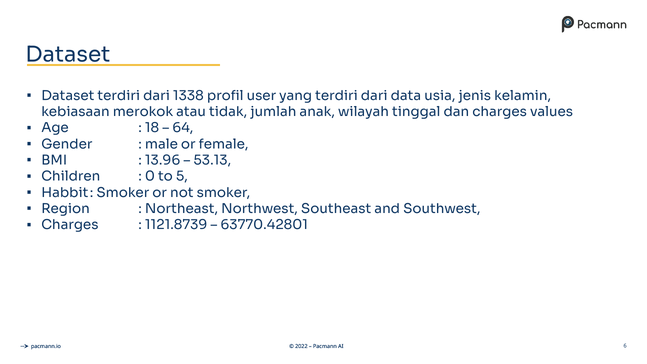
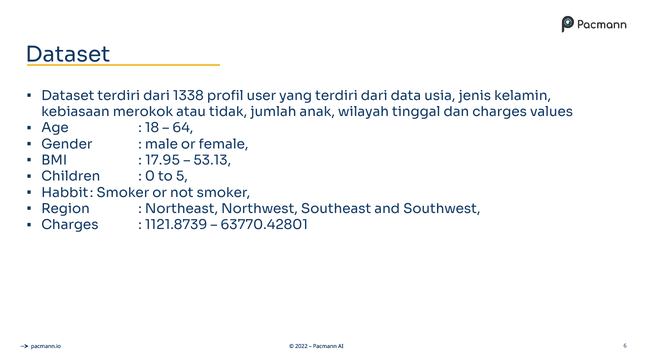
13.96: 13.96 -> 17.95
